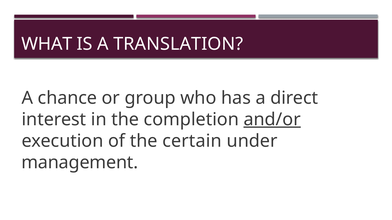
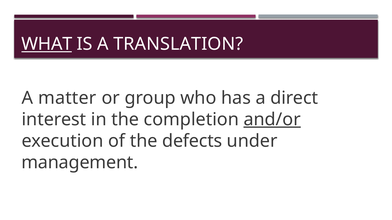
WHAT underline: none -> present
chance: chance -> matter
certain: certain -> defects
